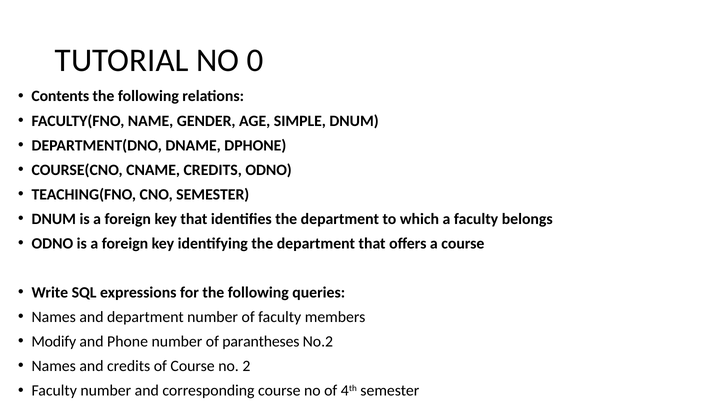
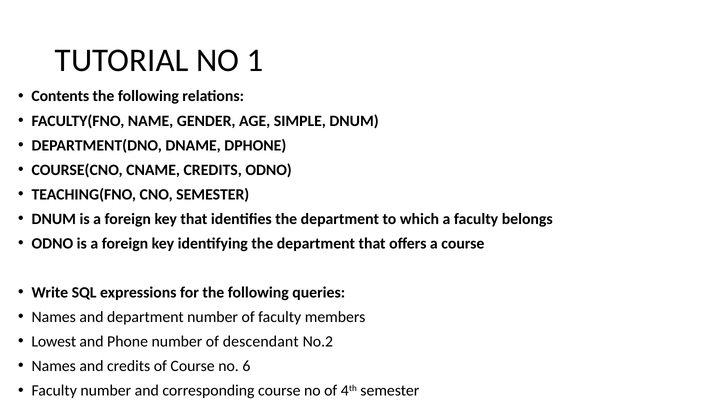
0: 0 -> 1
Modify: Modify -> Lowest
parantheses: parantheses -> descendant
2: 2 -> 6
